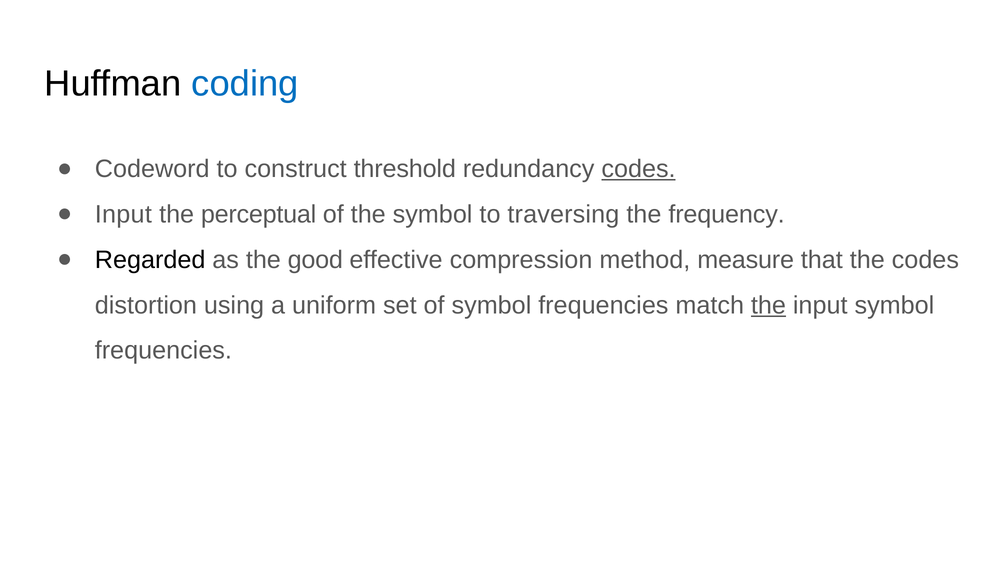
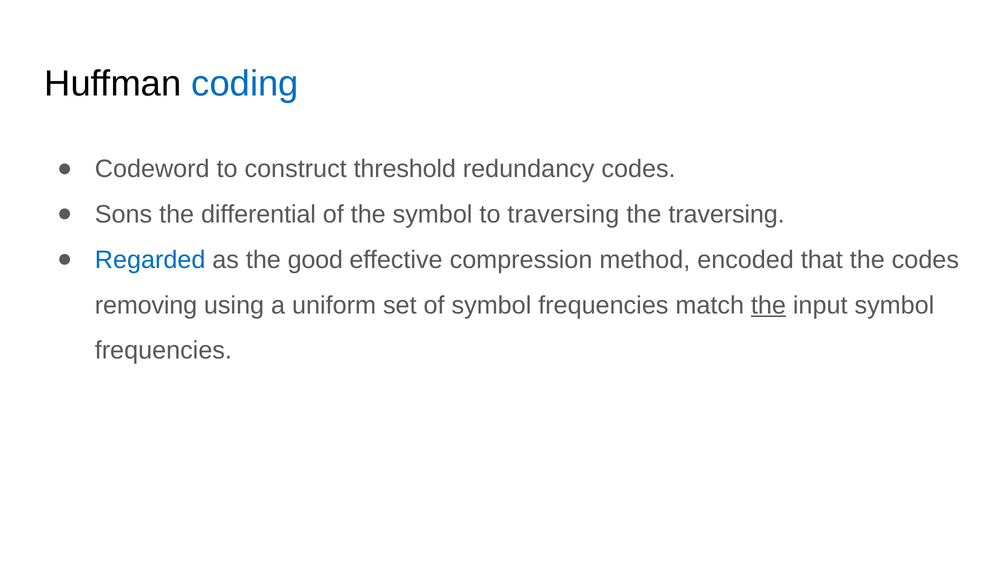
codes at (639, 169) underline: present -> none
Input at (123, 214): Input -> Sons
perceptual: perceptual -> differential
the frequency: frequency -> traversing
Regarded colour: black -> blue
measure: measure -> encoded
distortion: distortion -> removing
